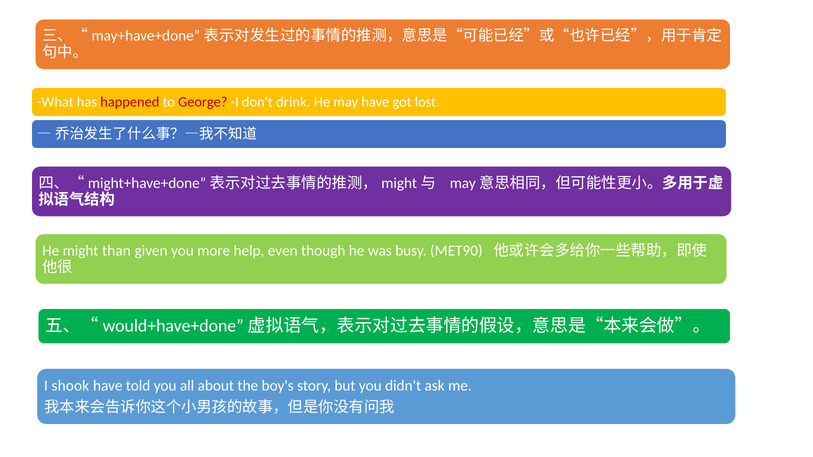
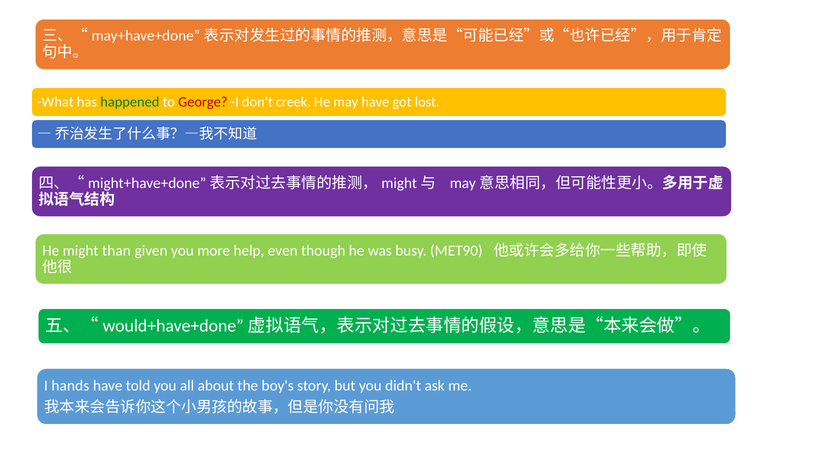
happened colour: red -> green
drink: drink -> creek
shook: shook -> hands
